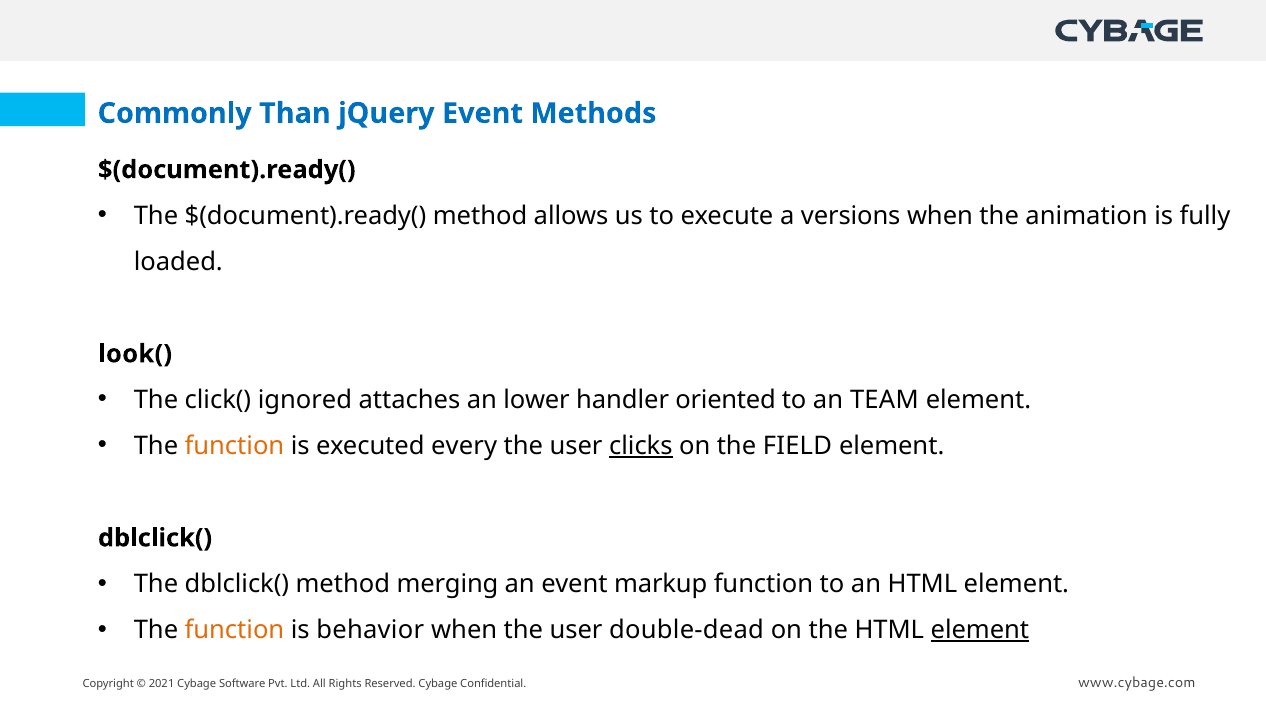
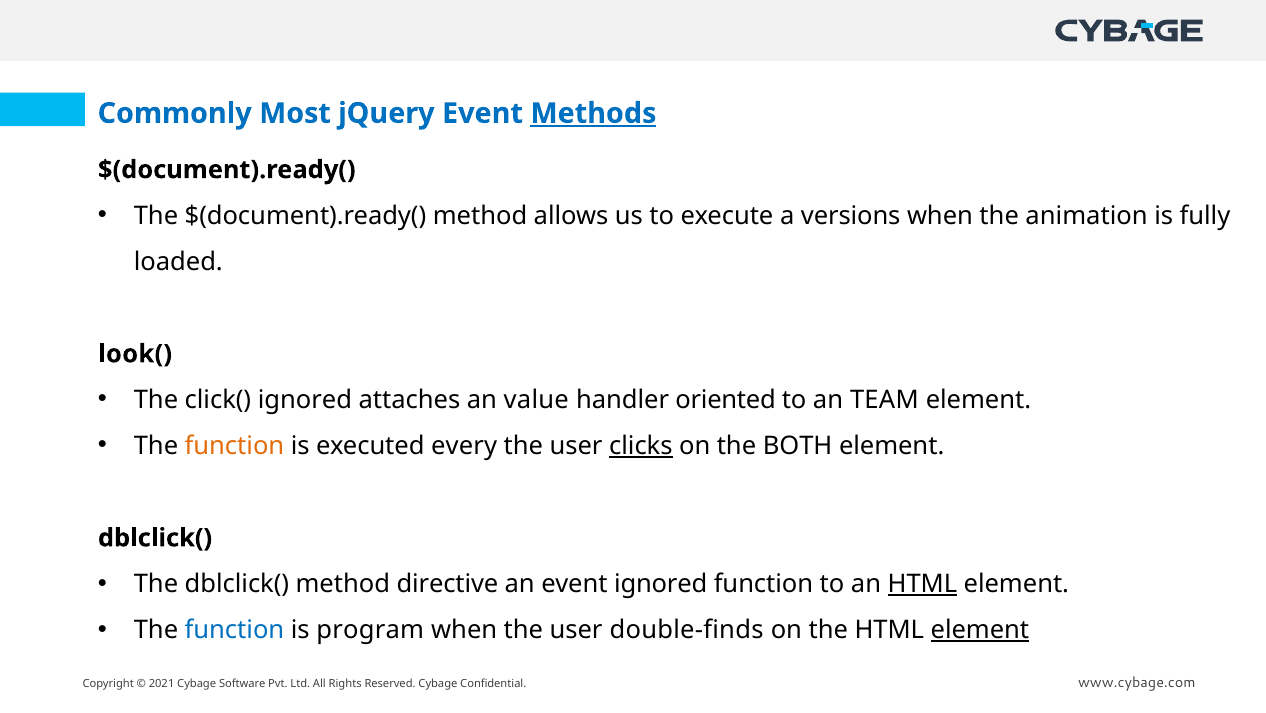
Than: Than -> Most
Methods underline: none -> present
lower: lower -> value
FIELD: FIELD -> BOTH
merging: merging -> directive
event markup: markup -> ignored
HTML at (922, 584) underline: none -> present
function at (234, 630) colour: orange -> blue
behavior: behavior -> program
double-dead: double-dead -> double-finds
